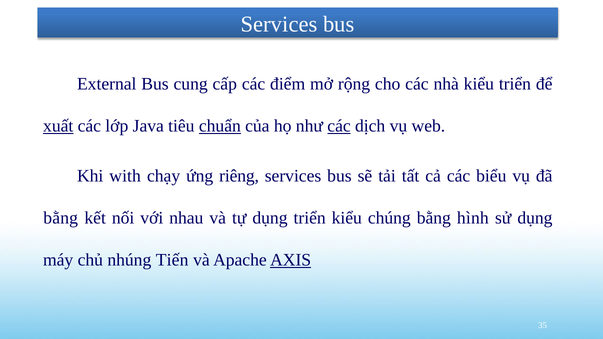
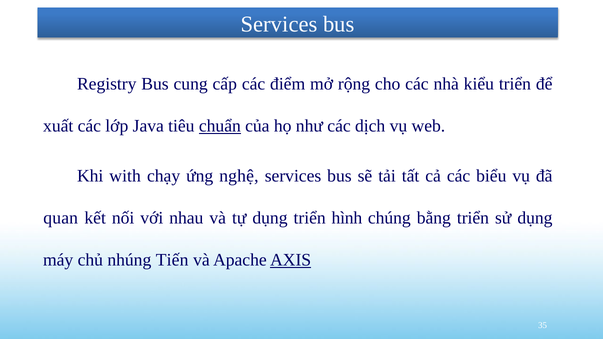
External: External -> Registry
xuất underline: present -> none
các at (339, 126) underline: present -> none
riêng: riêng -> nghệ
bằng at (61, 218): bằng -> quan
triển kiểu: kiểu -> hình
bằng hình: hình -> triển
